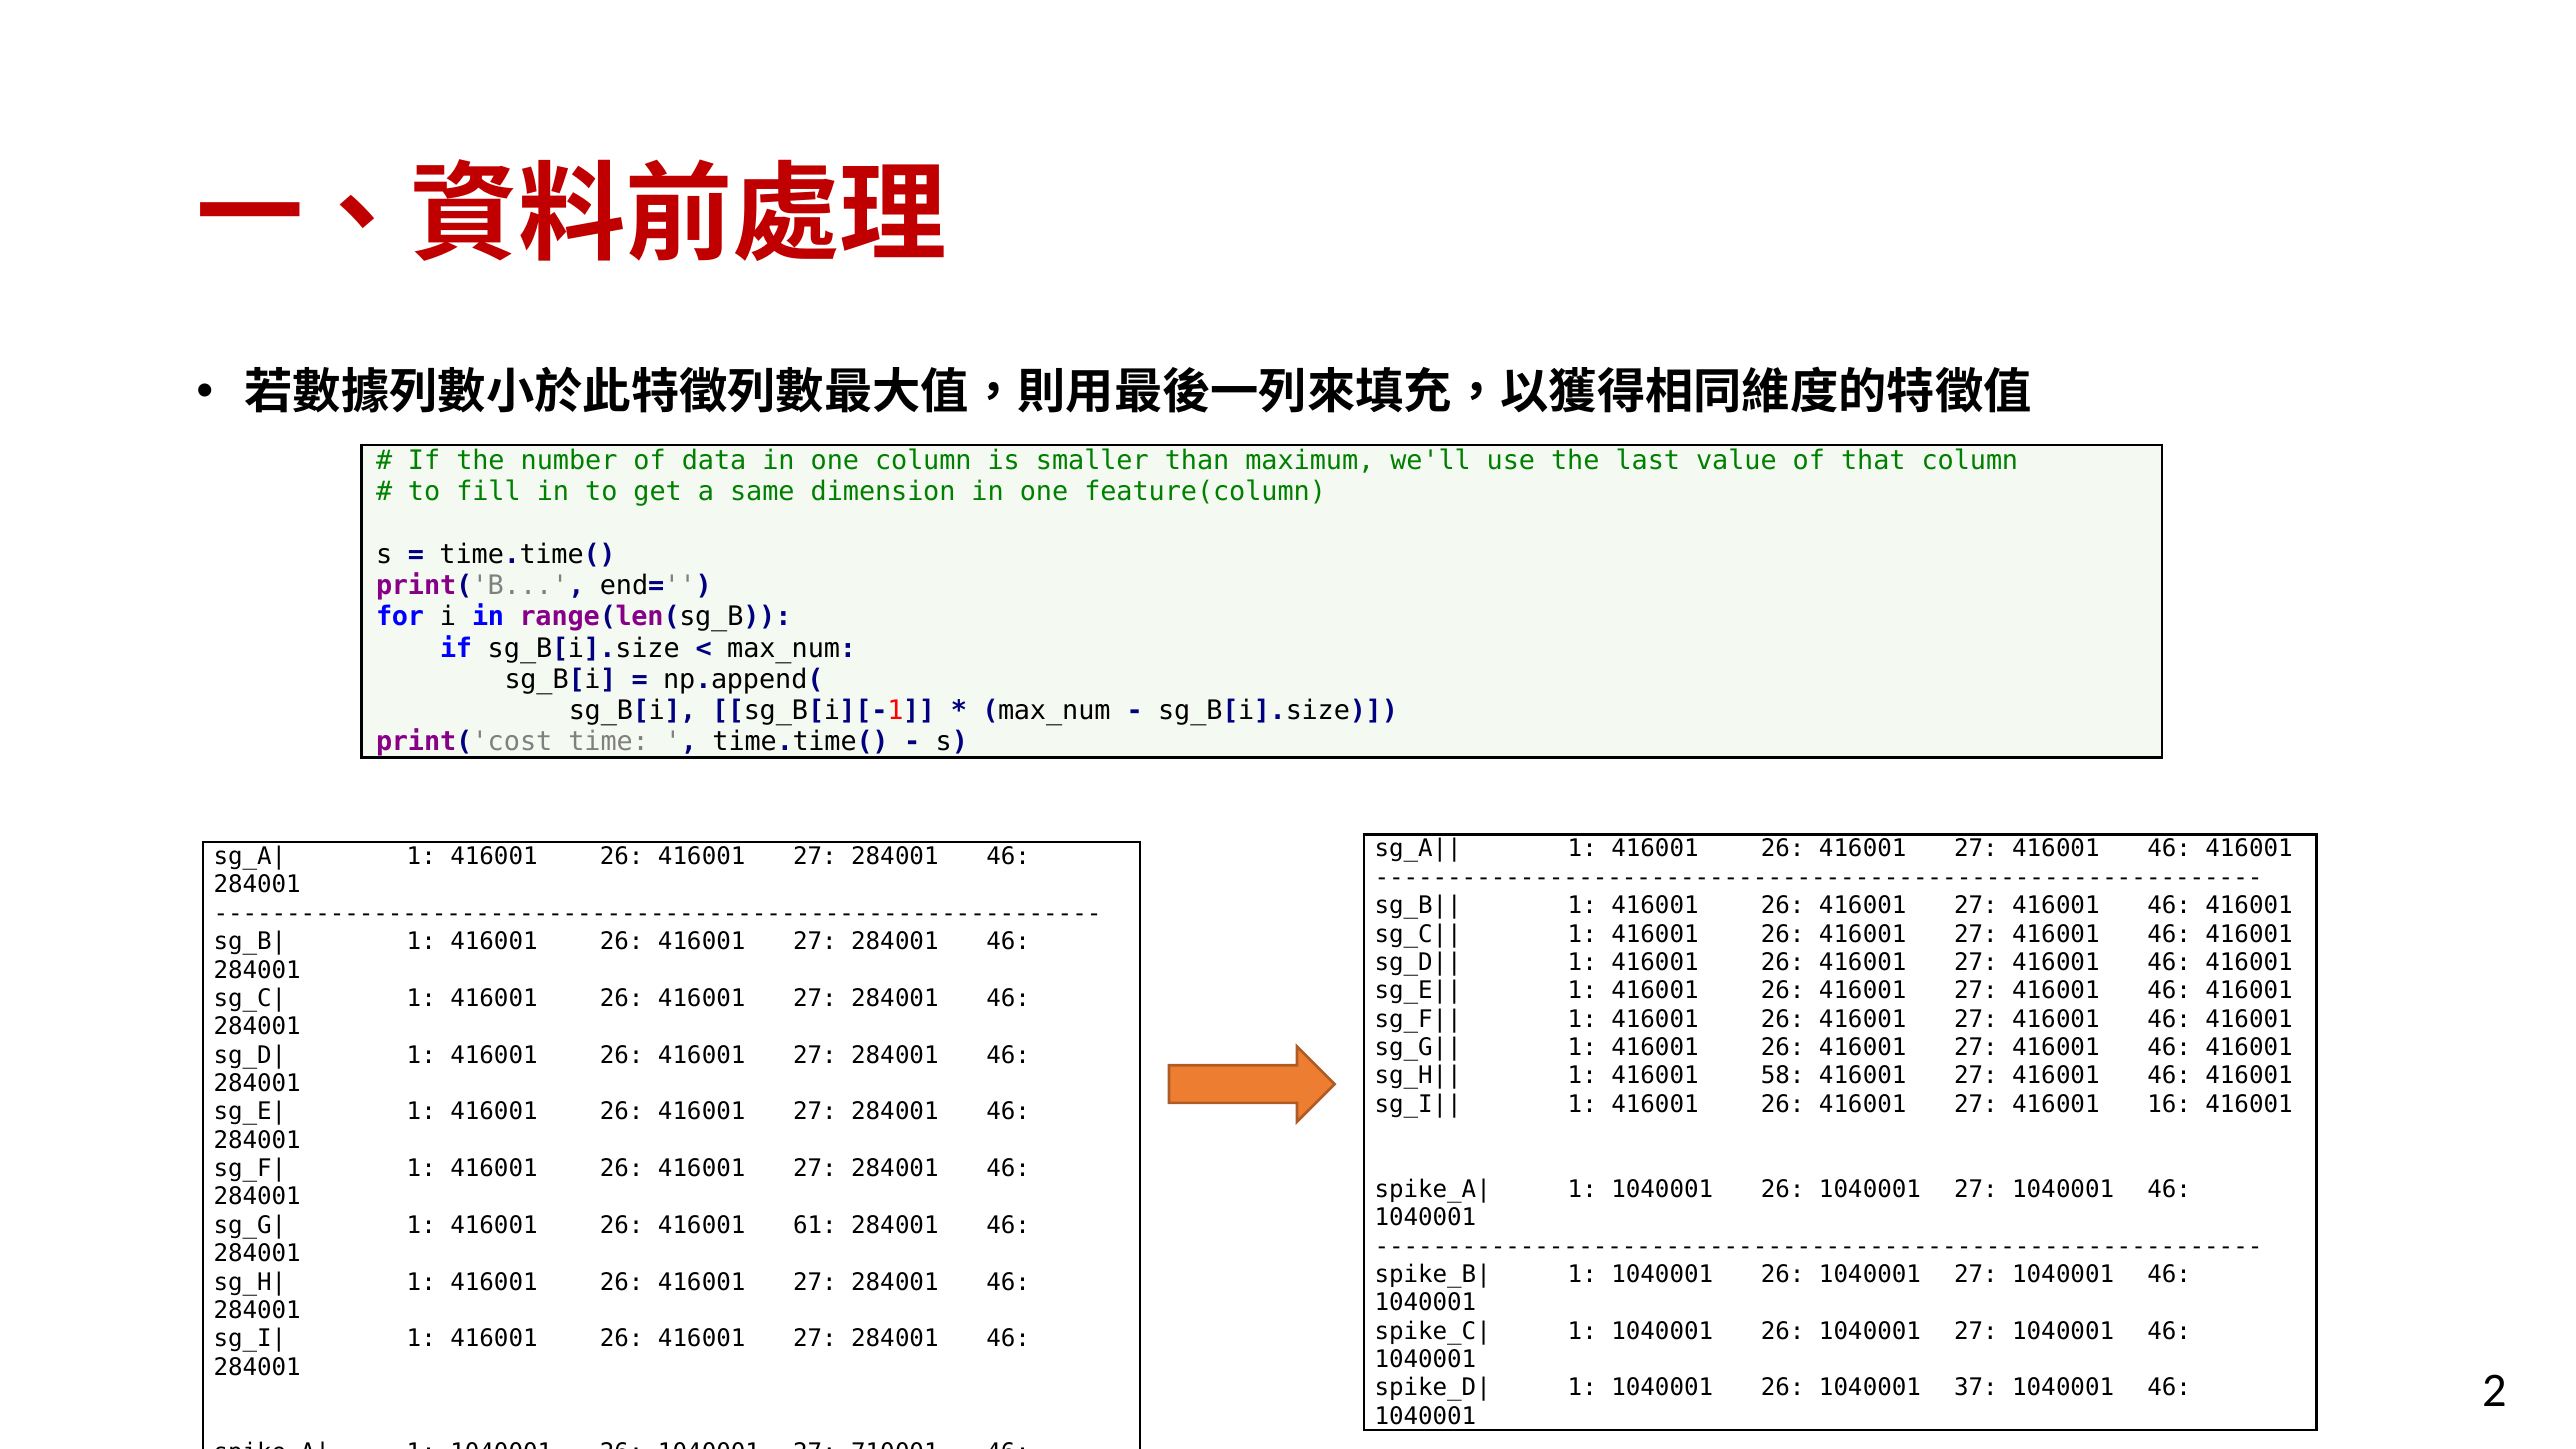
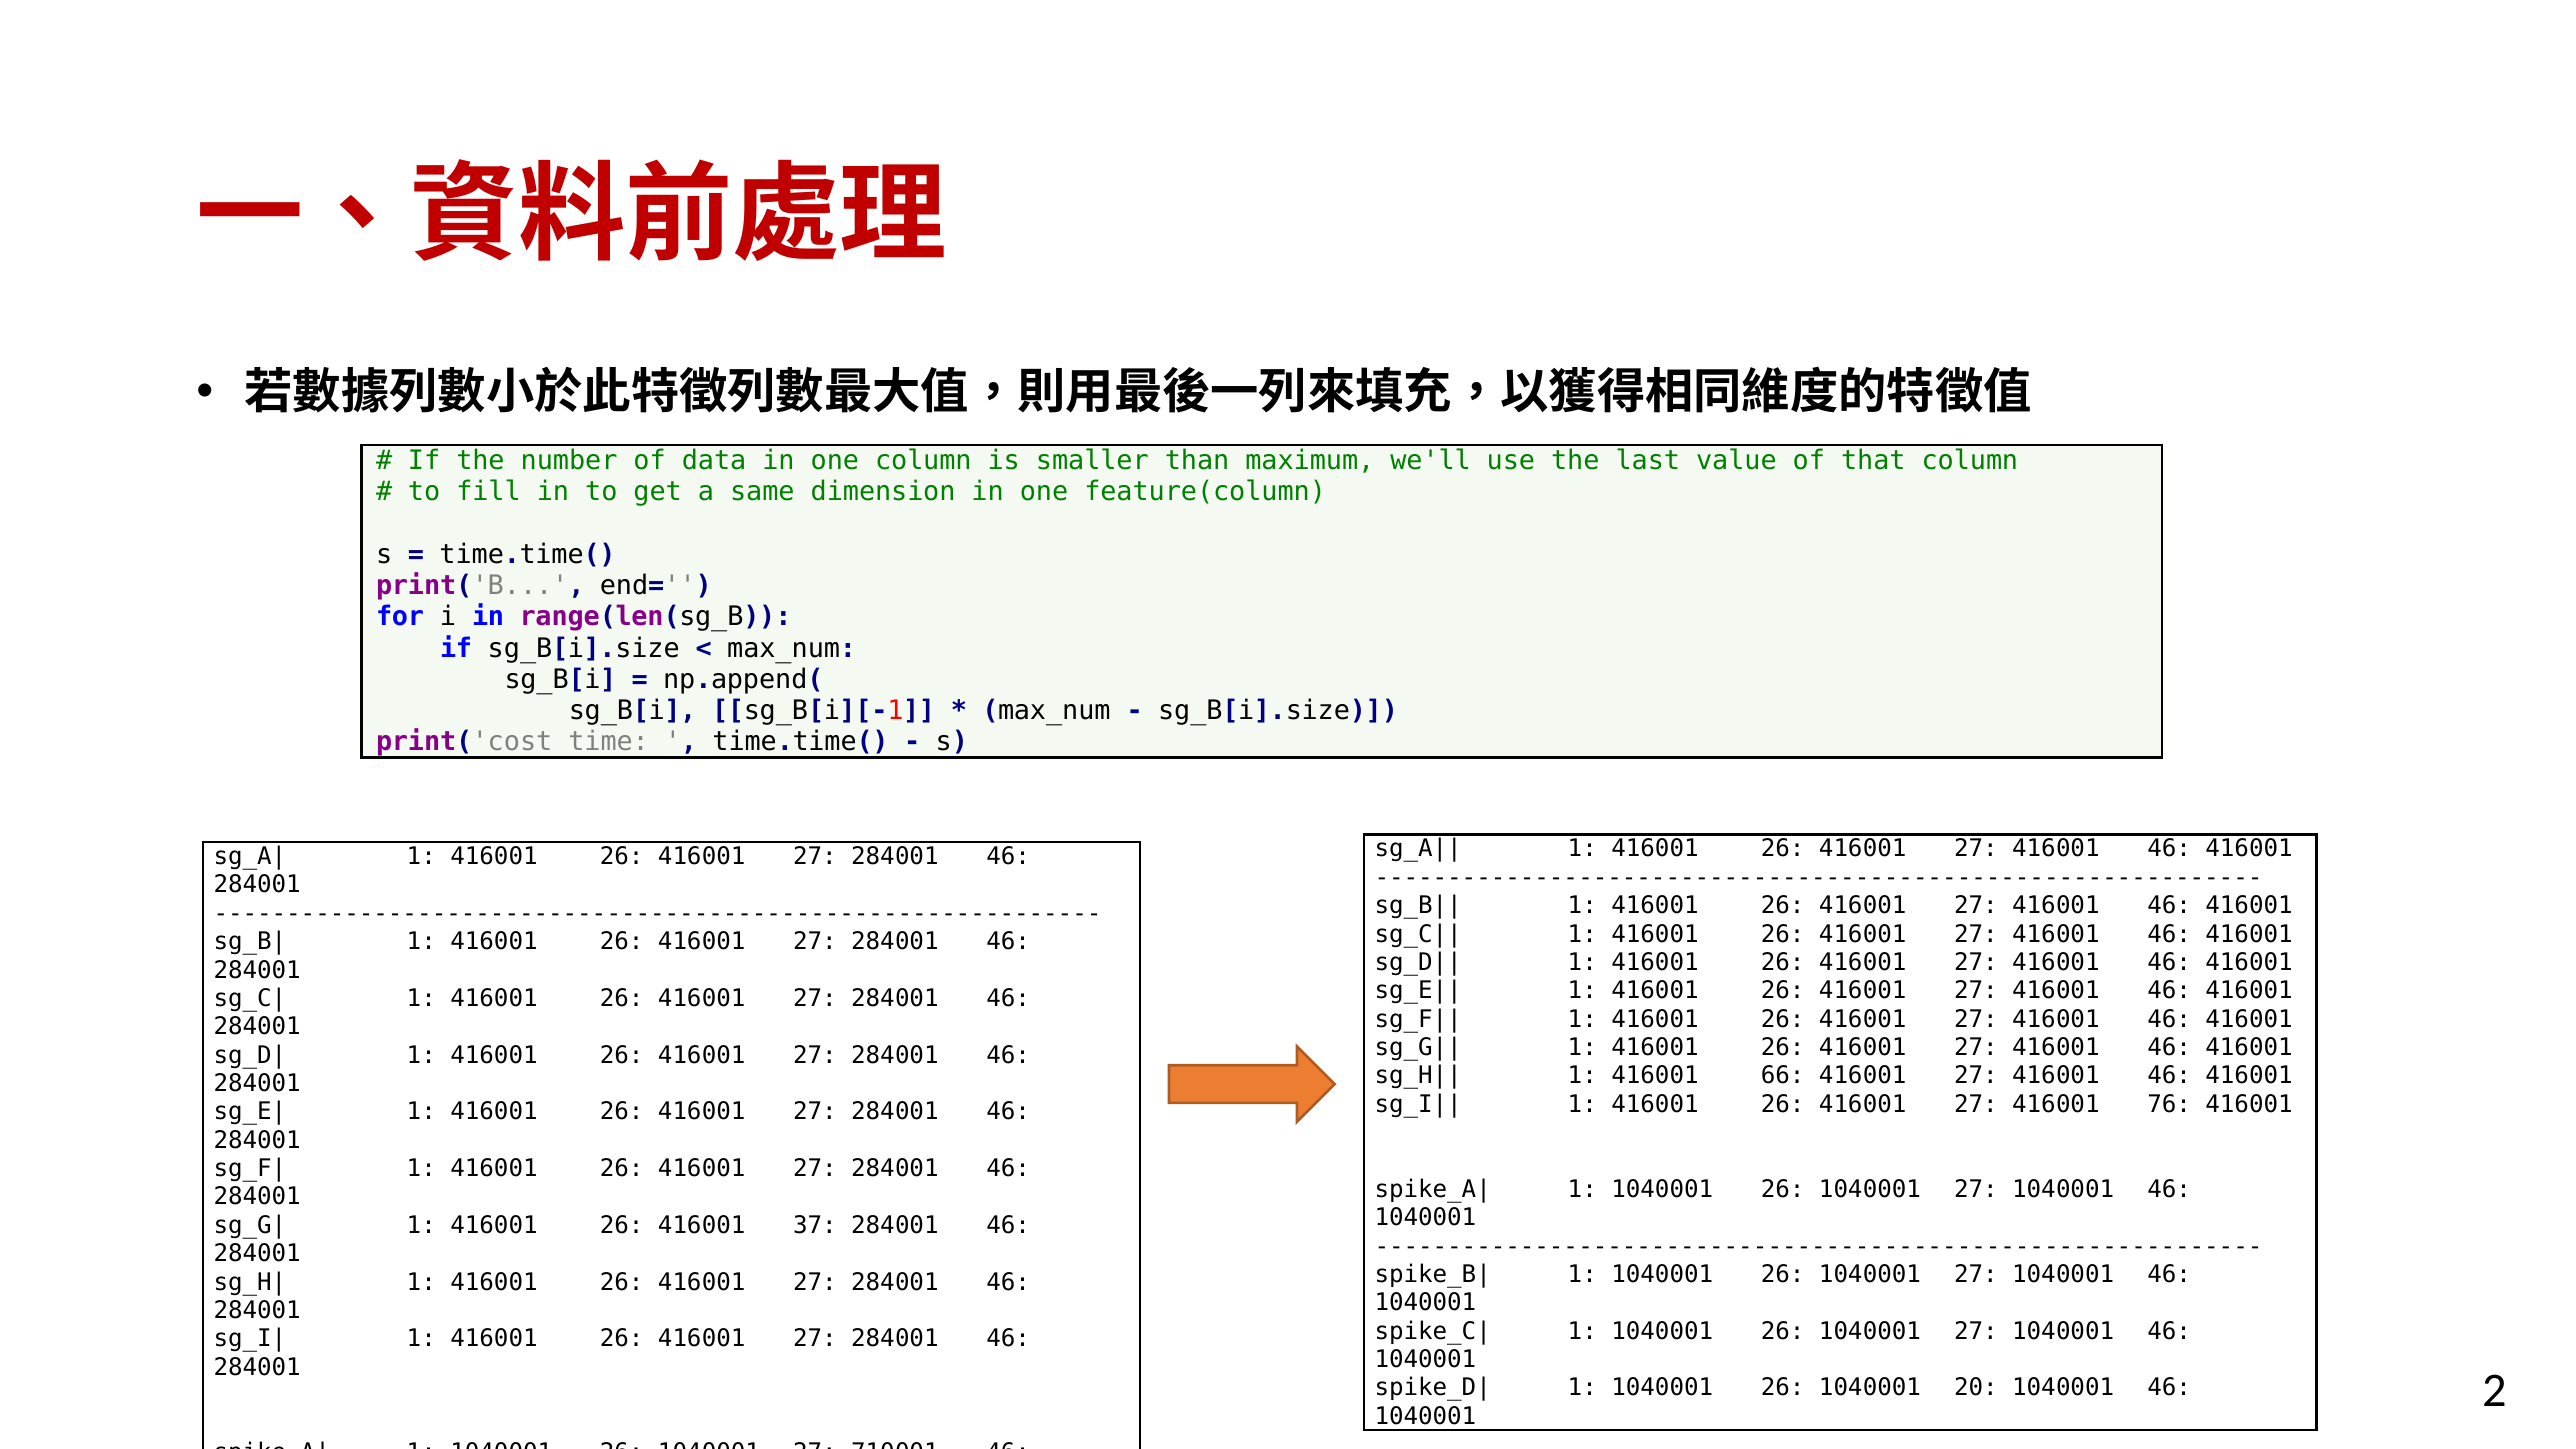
58: 58 -> 66
16: 16 -> 76
61: 61 -> 37
37: 37 -> 20
